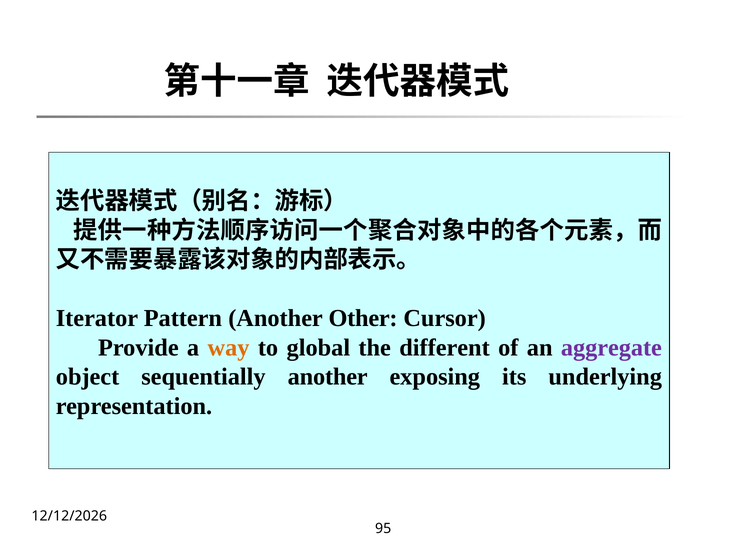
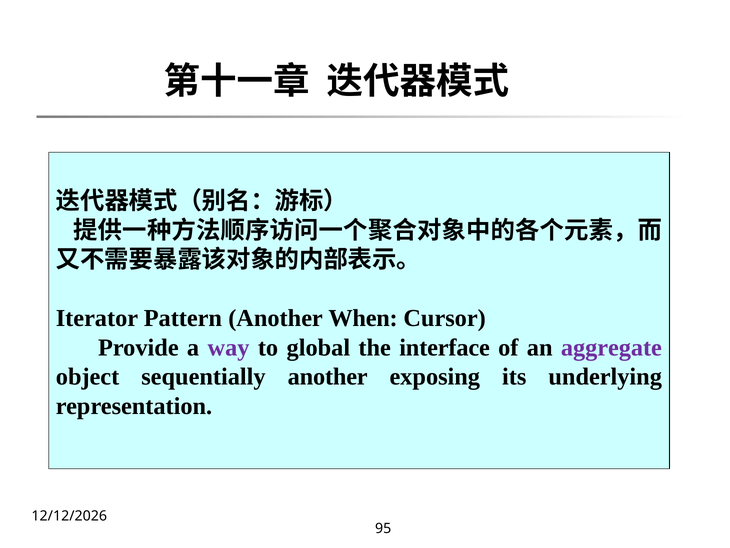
Other: Other -> When
way colour: orange -> purple
different: different -> interface
